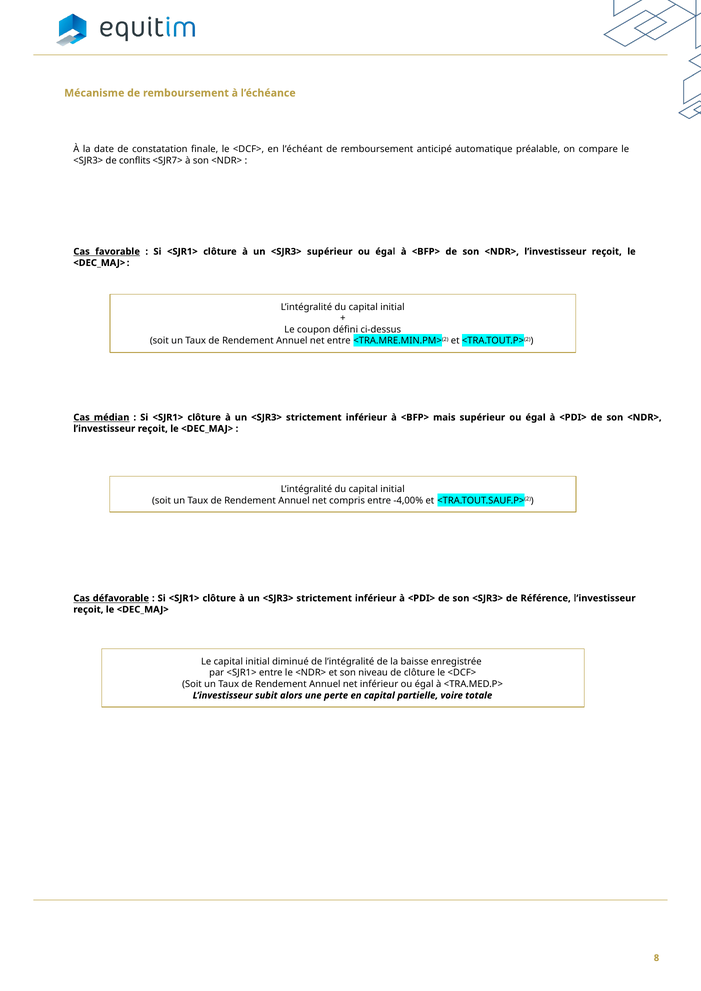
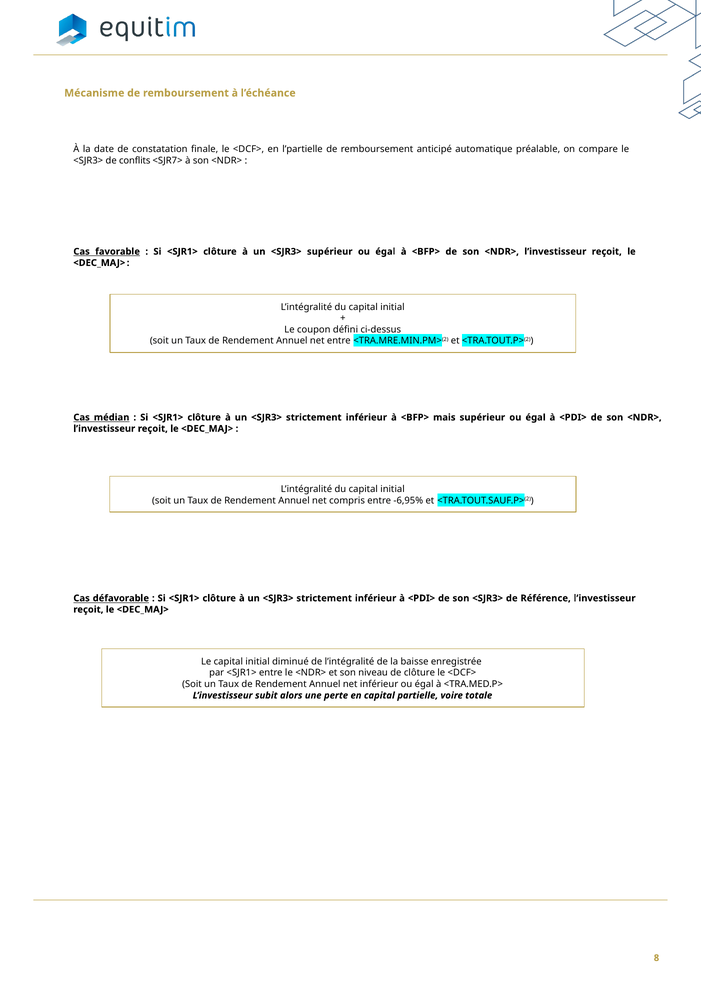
l’échéant: l’échéant -> l’partielle
-4,00%: -4,00% -> -6,95%
